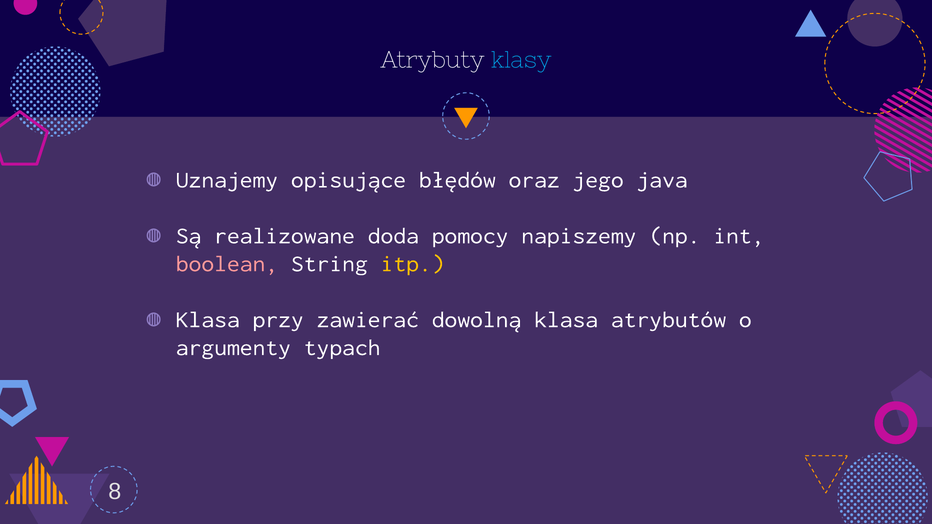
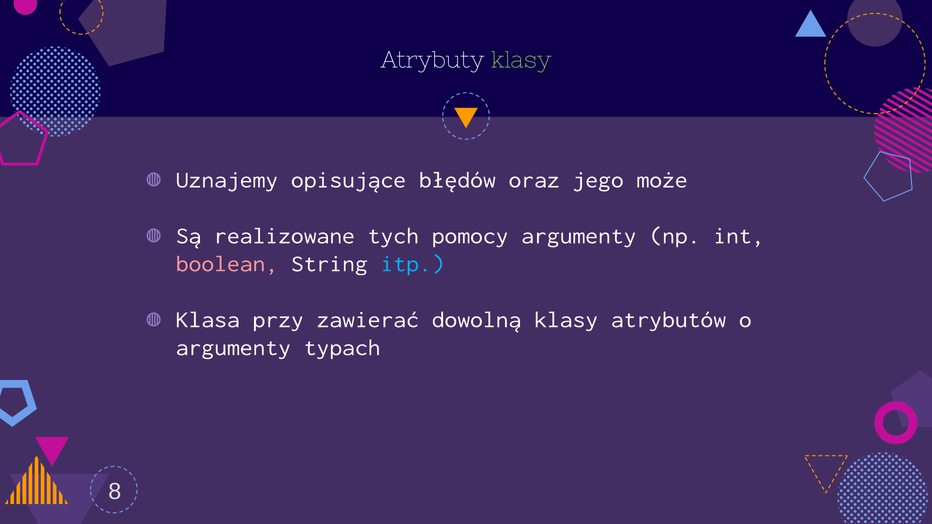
klasy at (521, 60) colour: light blue -> light green
java: java -> może
doda: doda -> tych
pomocy napiszemy: napiszemy -> argumenty
itp colour: yellow -> light blue
dowolną klasa: klasa -> klasy
